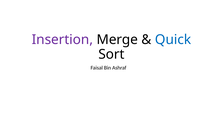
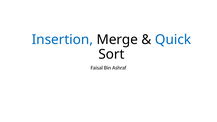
Insertion colour: purple -> blue
